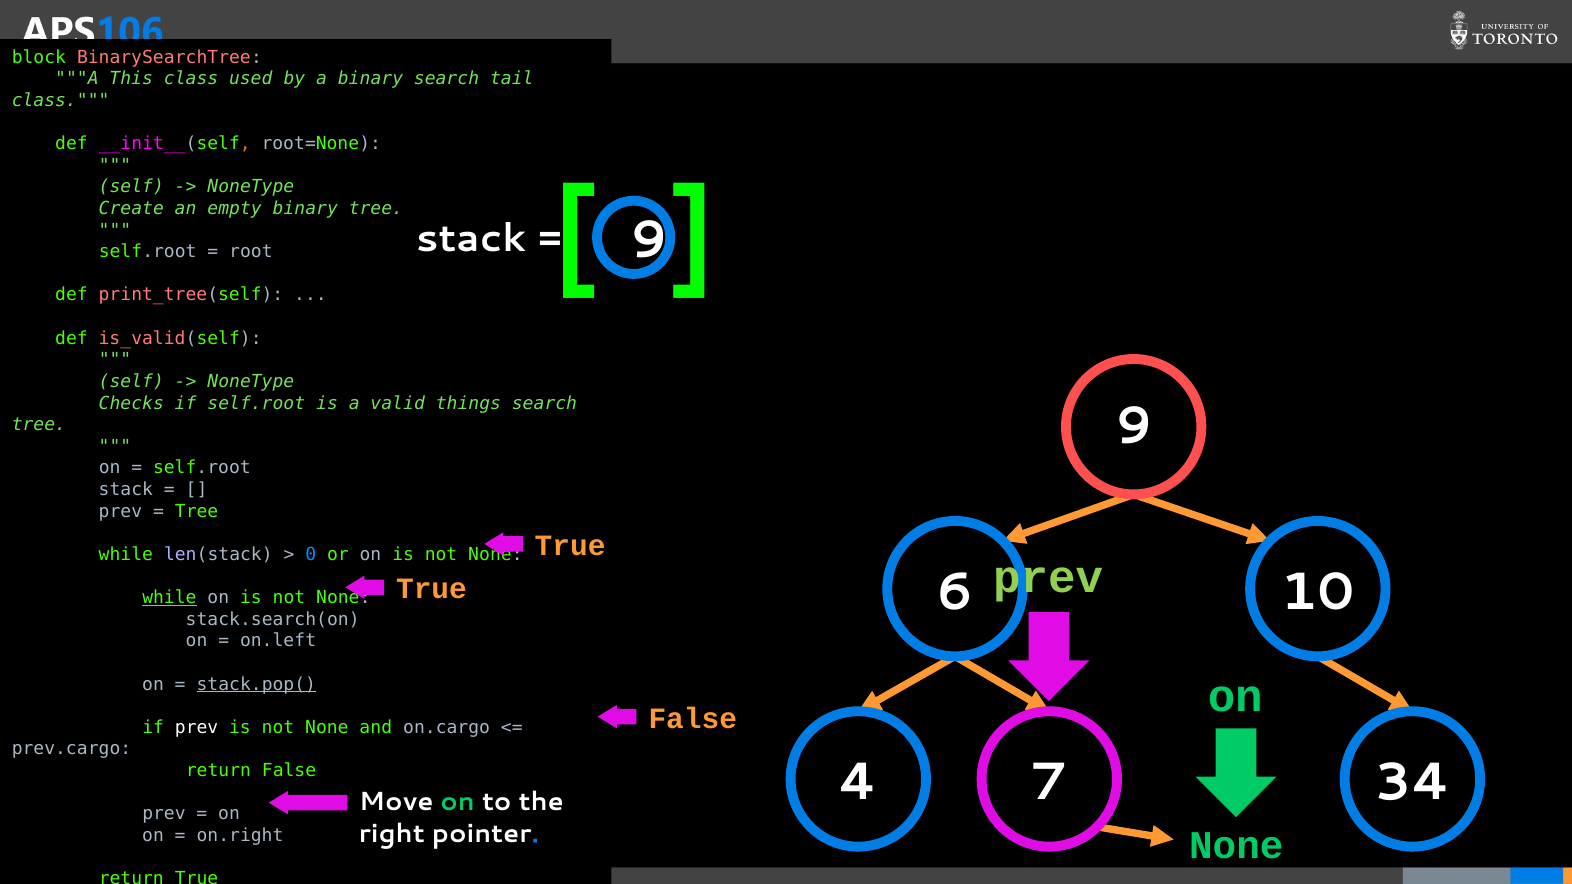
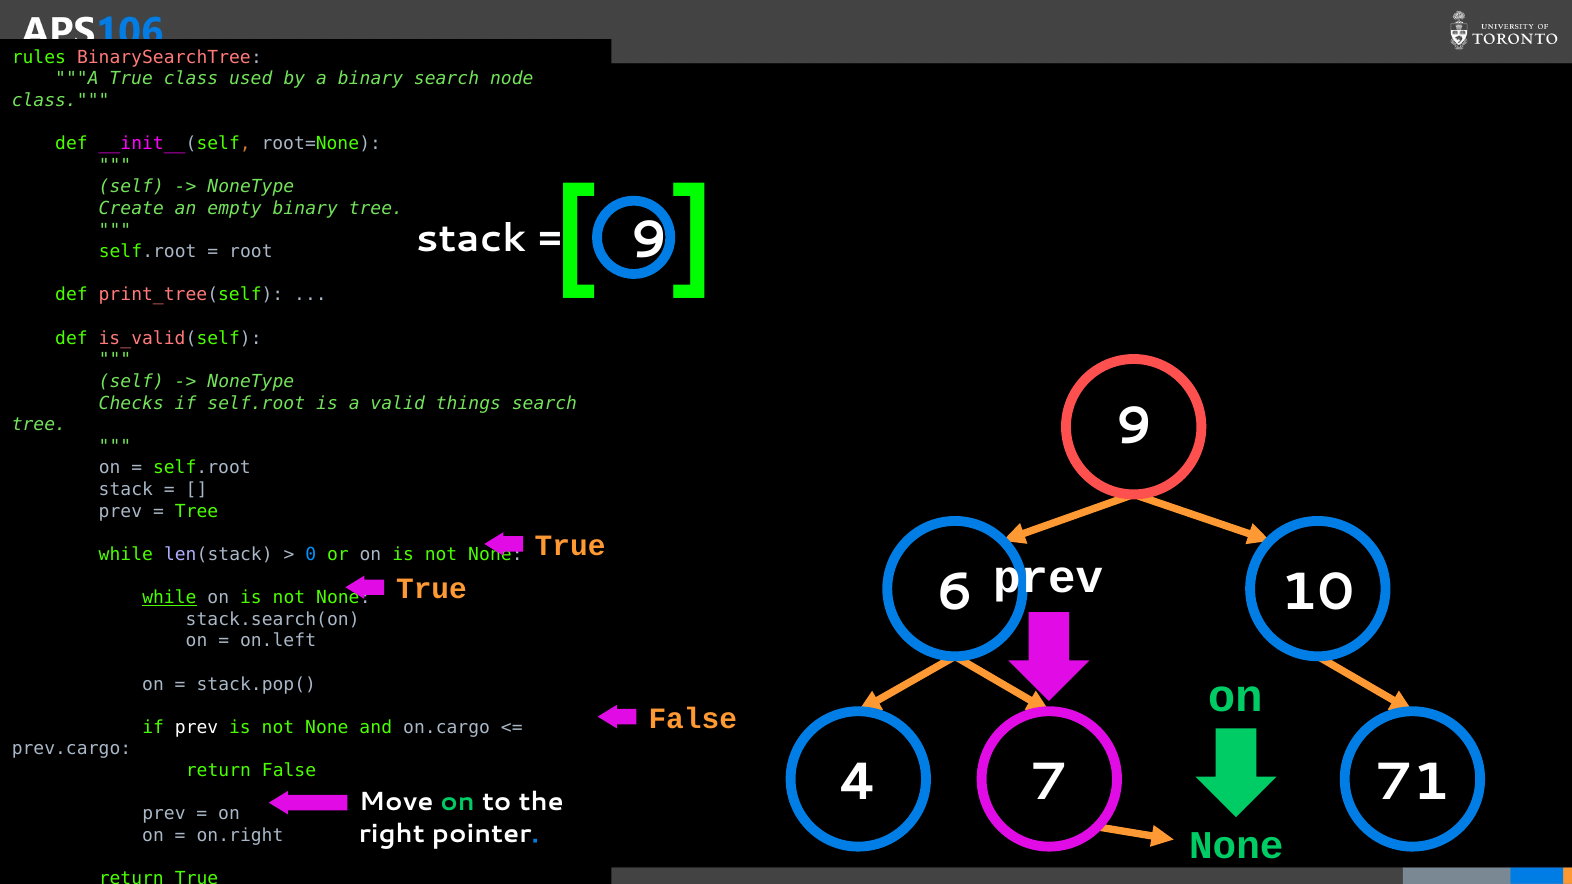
block: block -> rules
A This: This -> True
tail: tail -> node
prev at (1048, 578) colour: light green -> white
stack.pop( underline: present -> none
34: 34 -> 71
